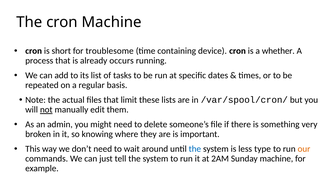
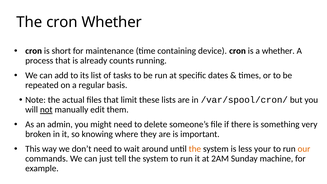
cron Machine: Machine -> Whether
troublesome: troublesome -> maintenance
occurs: occurs -> counts
the at (195, 149) colour: blue -> orange
type: type -> your
